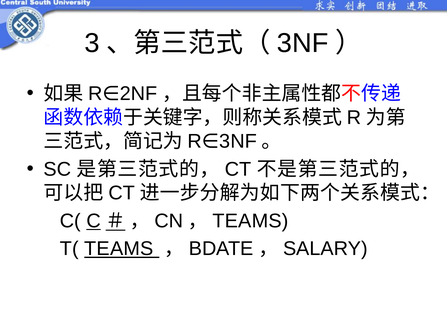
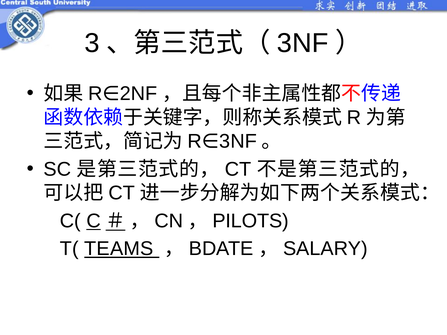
TEAMS at (251, 221): TEAMS -> PILOTS
